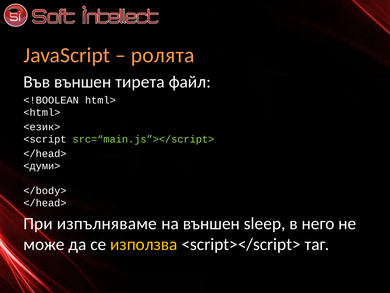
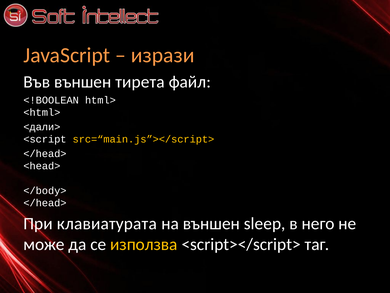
ролята: ролята -> изрази
<език>: <език> -> <дали>
src=“main.js”></script> colour: light green -> yellow
<думи>: <думи> -> <head>
изпълняваме: изпълняваме -> клавиатурата
